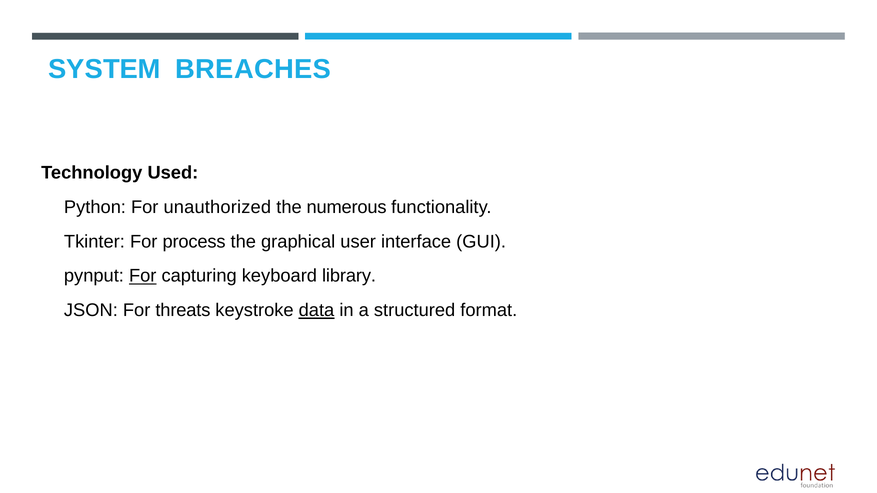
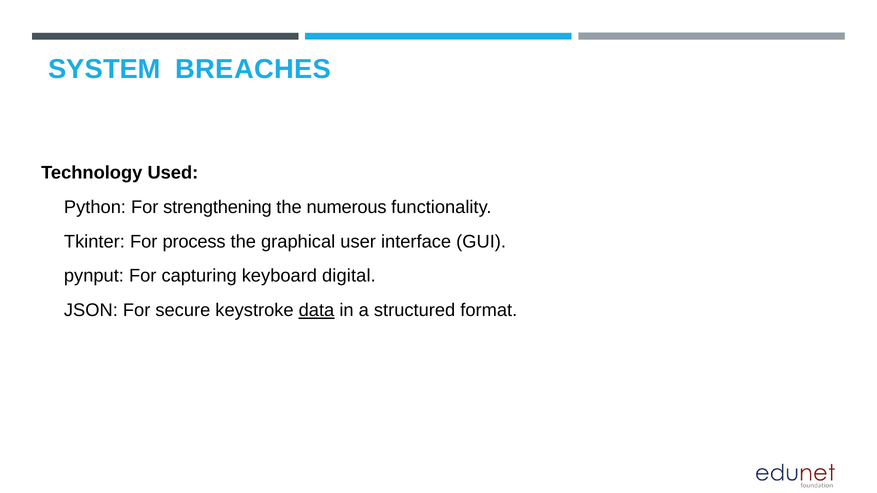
unauthorized: unauthorized -> strengthening
For at (143, 276) underline: present -> none
library: library -> digital
threats: threats -> secure
